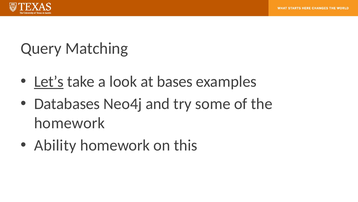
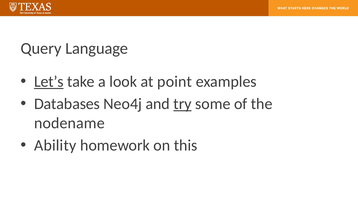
Matching: Matching -> Language
bases: bases -> point
try underline: none -> present
homework at (69, 123): homework -> nodename
